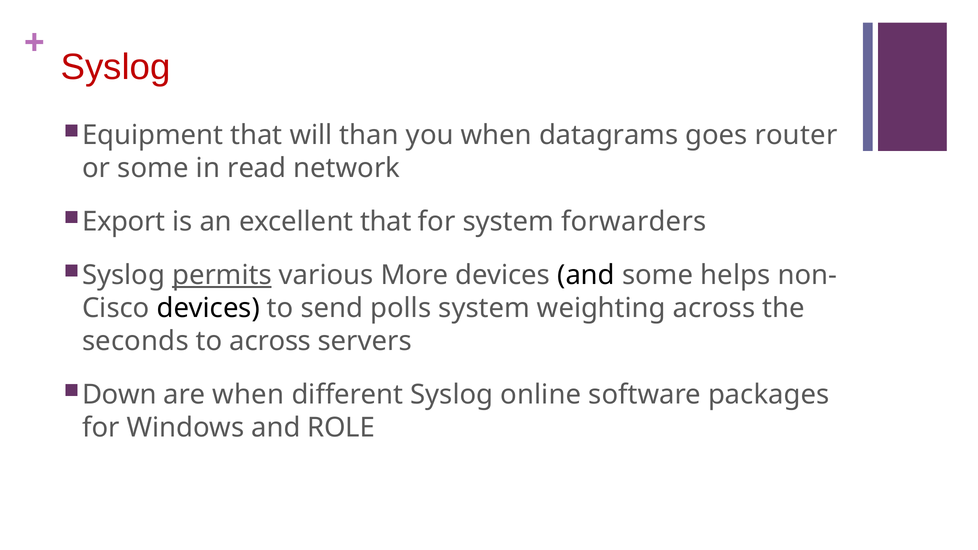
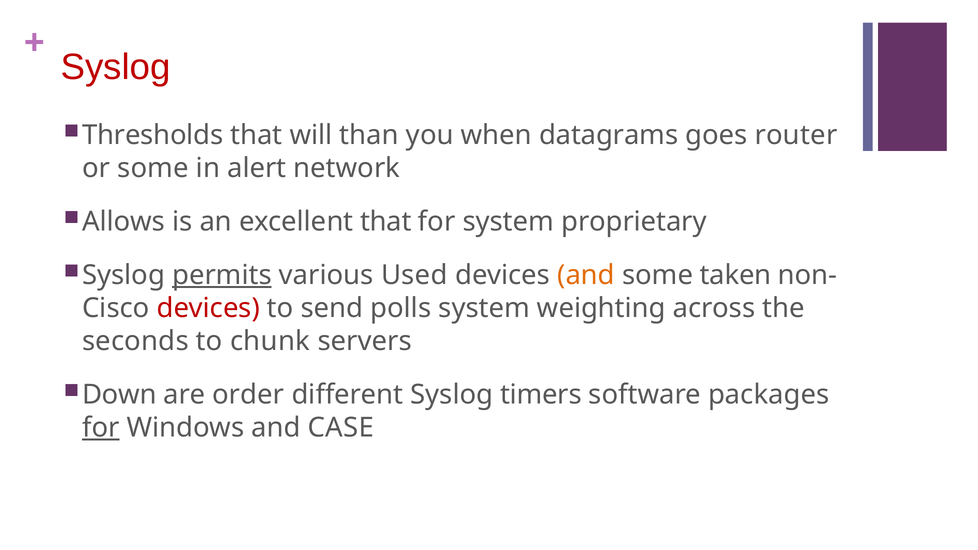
Equipment: Equipment -> Thresholds
read: read -> alert
Export: Export -> Allows
forwarders: forwarders -> proprietary
More: More -> Used
and at (586, 275) colour: black -> orange
helps: helps -> taken
devices at (208, 308) colour: black -> red
to across: across -> chunk
are when: when -> order
online: online -> timers
for at (101, 428) underline: none -> present
ROLE: ROLE -> CASE
